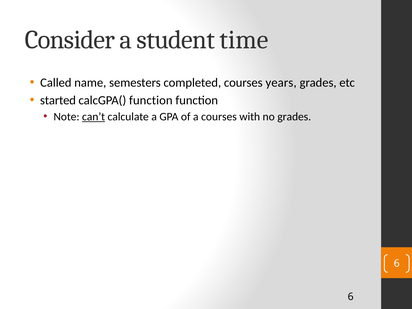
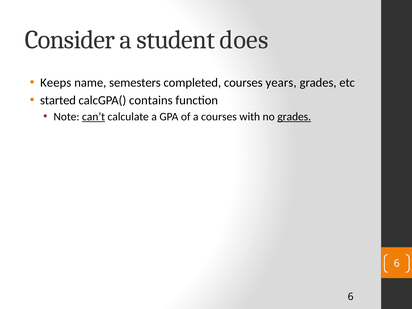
time: time -> does
Called: Called -> Keeps
calcGPA( function: function -> contains
grades at (294, 117) underline: none -> present
